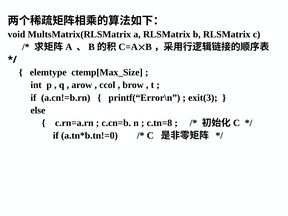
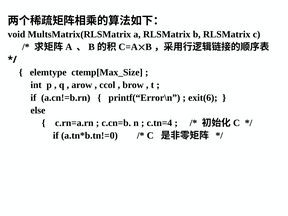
exit(3: exit(3 -> exit(6
c.tn=8: c.tn=8 -> c.tn=4
